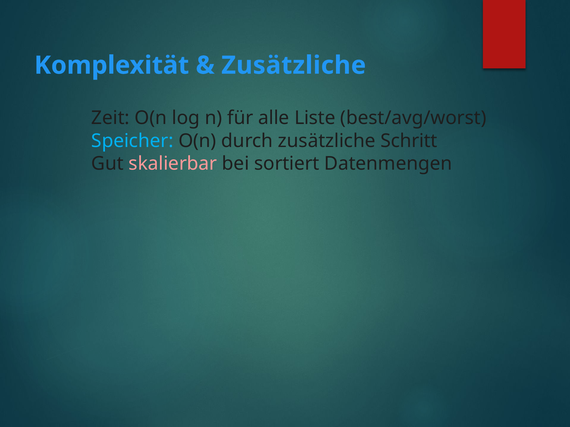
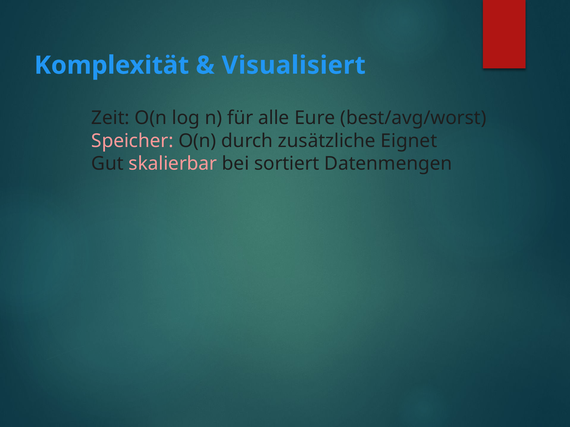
Zusätzliche at (294, 65): Zusätzliche -> Visualisiert
Liste: Liste -> Eure
Speicher colour: light blue -> pink
Schritt: Schritt -> Eignet
